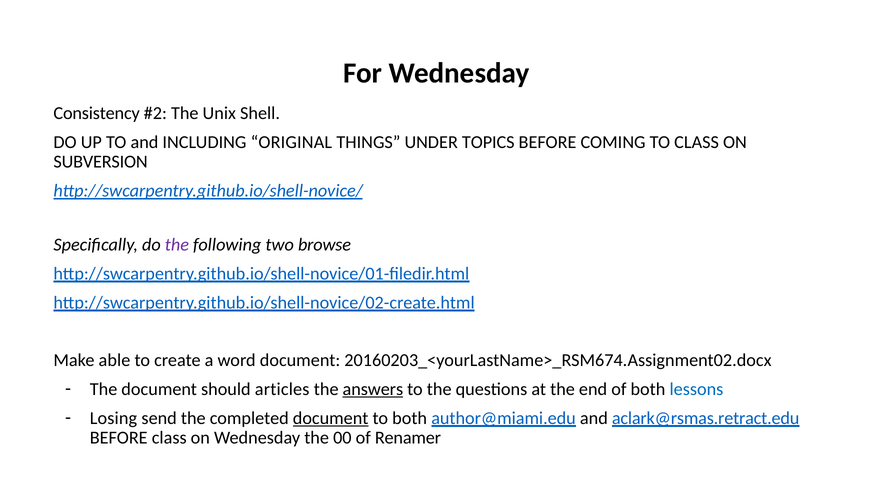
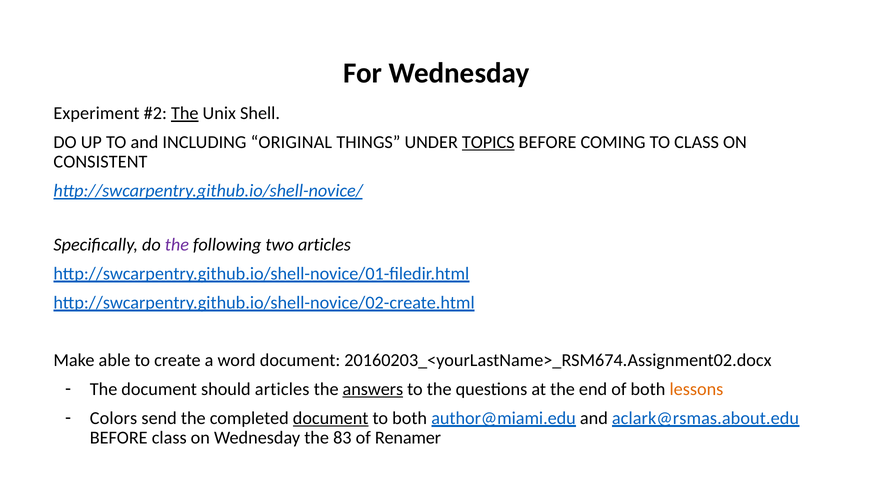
Consistency: Consistency -> Experiment
The at (185, 113) underline: none -> present
TOPICS underline: none -> present
SUBVERSION: SUBVERSION -> CONSISTENT
two browse: browse -> articles
lessons colour: blue -> orange
Losing: Losing -> Colors
aclark@rsmas.retract.edu: aclark@rsmas.retract.edu -> aclark@rsmas.about.edu
00: 00 -> 83
